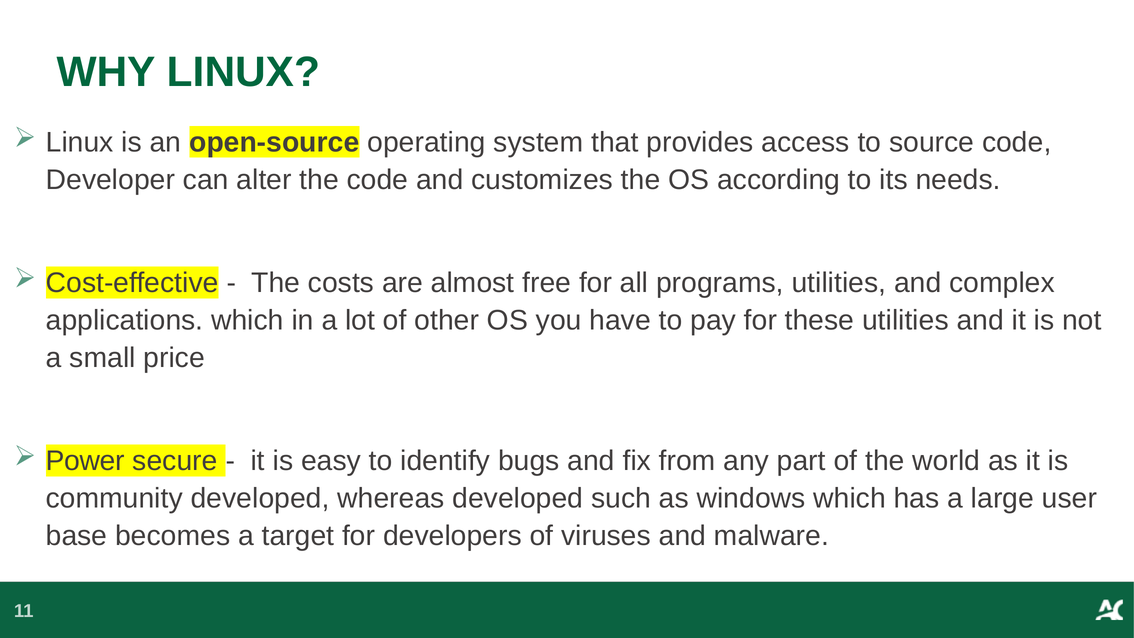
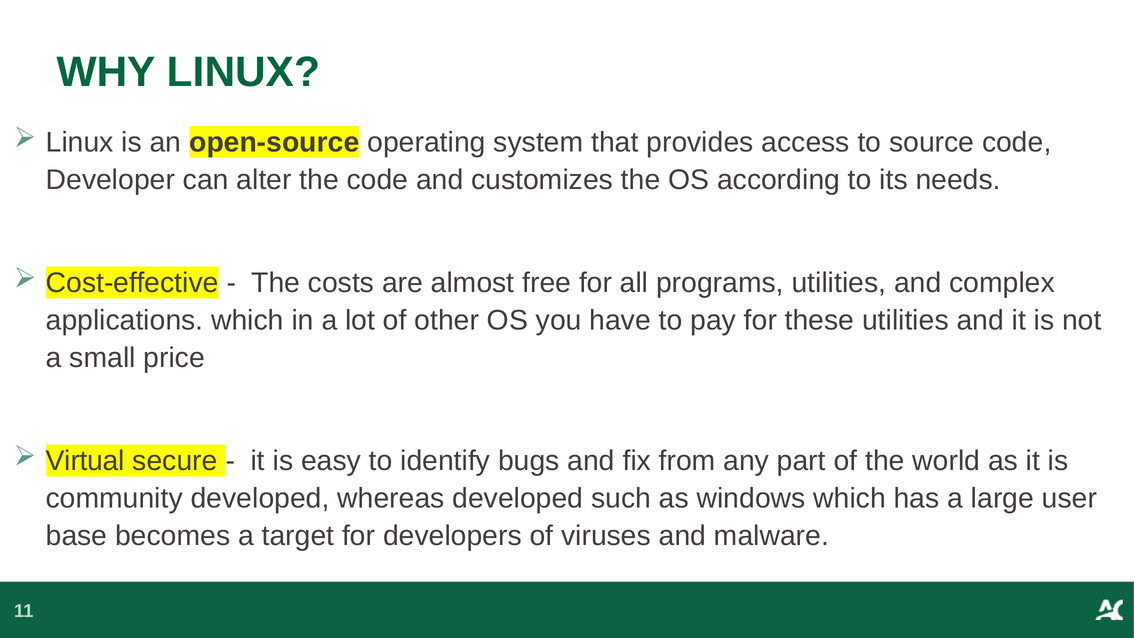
Power: Power -> Virtual
